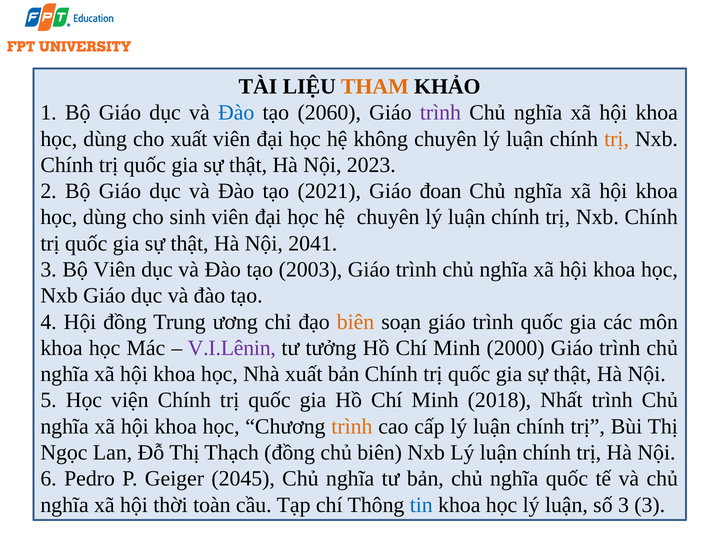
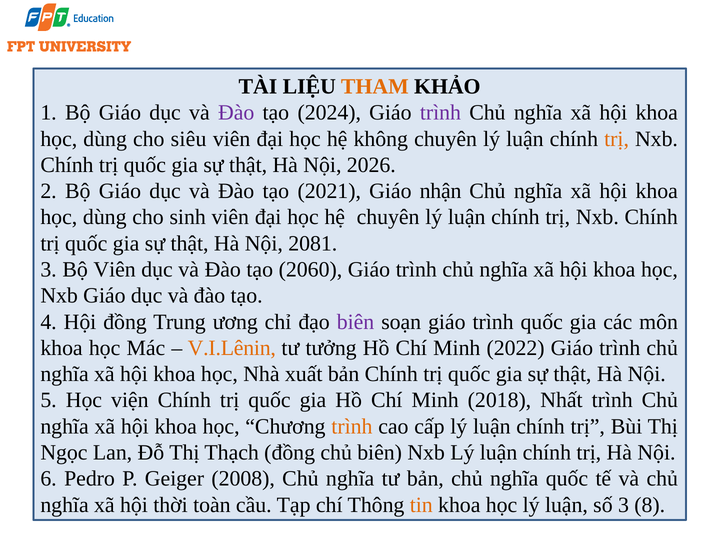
Đào at (236, 113) colour: blue -> purple
2060: 2060 -> 2024
cho xuất: xuất -> siêu
2023: 2023 -> 2026
đoan: đoan -> nhận
2041: 2041 -> 2081
2003: 2003 -> 2060
biên at (356, 322) colour: orange -> purple
V.I.Lênin colour: purple -> orange
2000: 2000 -> 2022
2045: 2045 -> 2008
tin colour: blue -> orange
3 3: 3 -> 8
